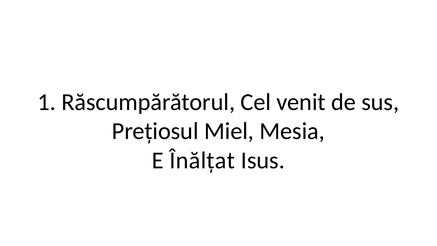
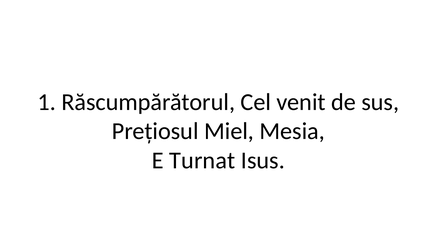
Înălțat: Înălțat -> Turnat
